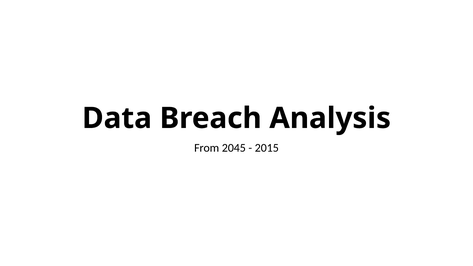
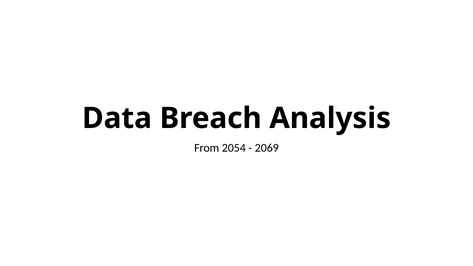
2045: 2045 -> 2054
2015: 2015 -> 2069
